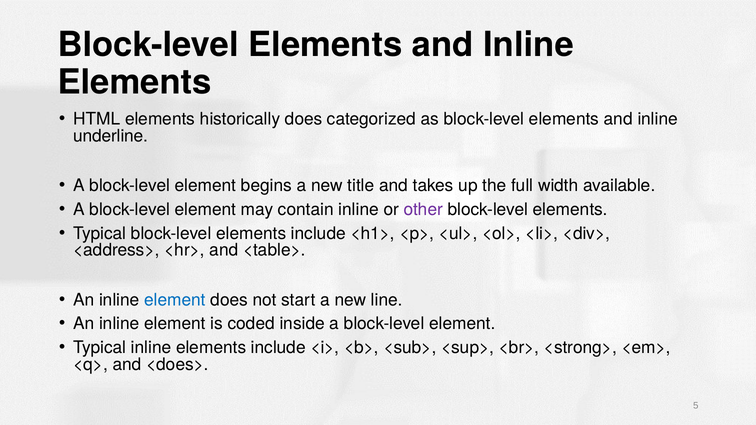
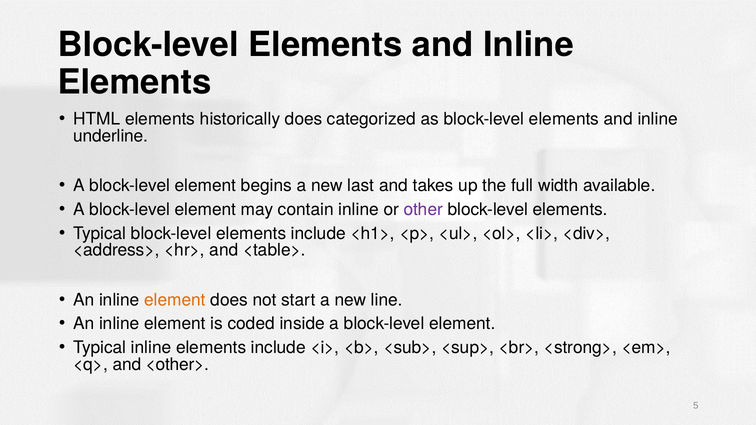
title: title -> last
element at (175, 300) colour: blue -> orange
<does>: <does> -> <other>
